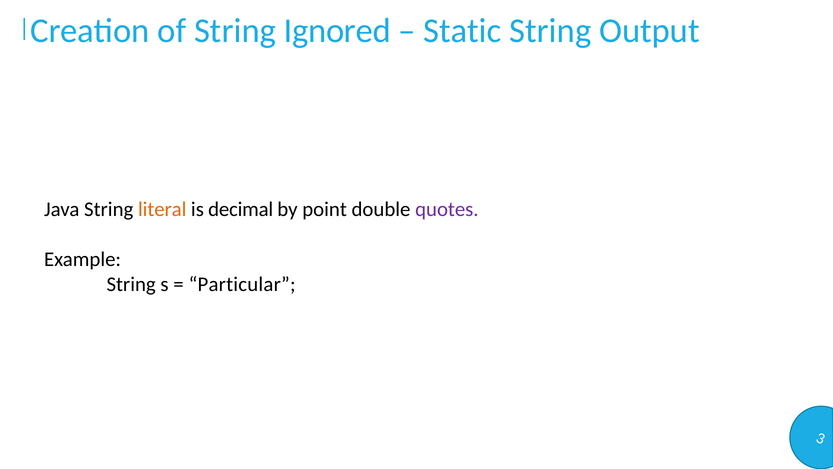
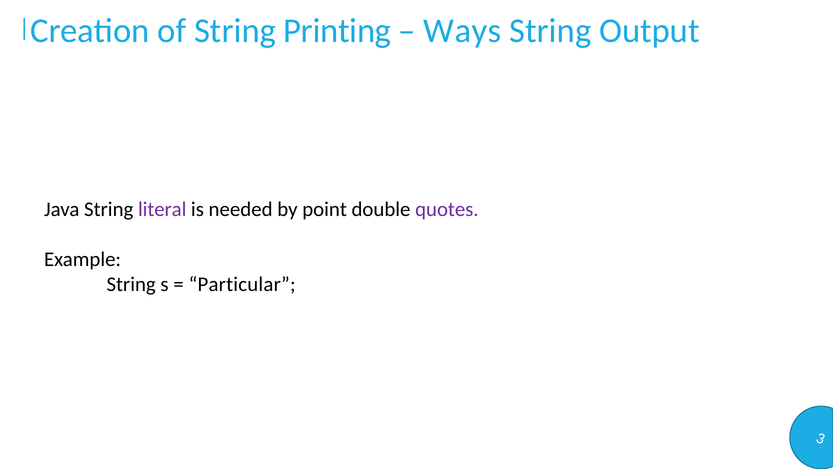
Ignored: Ignored -> Printing
Static: Static -> Ways
literal colour: orange -> purple
decimal: decimal -> needed
